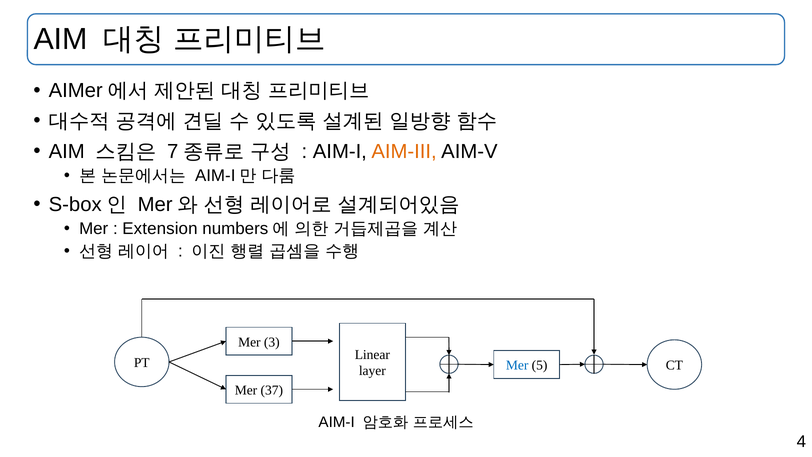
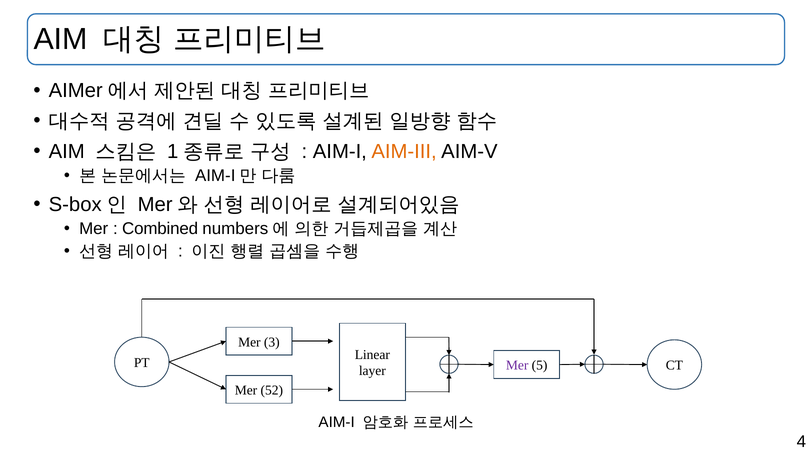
7: 7 -> 1
Extension: Extension -> Combined
Mer at (517, 365) colour: blue -> purple
37: 37 -> 52
